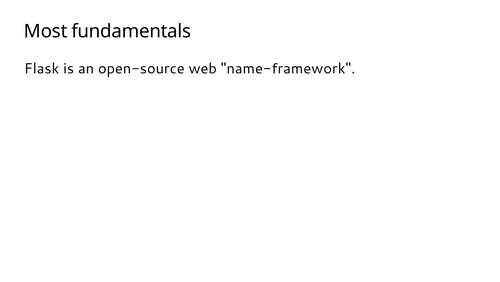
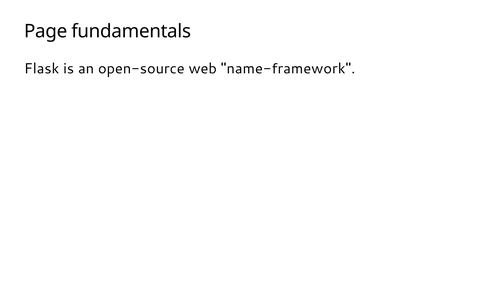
Most: Most -> Page
